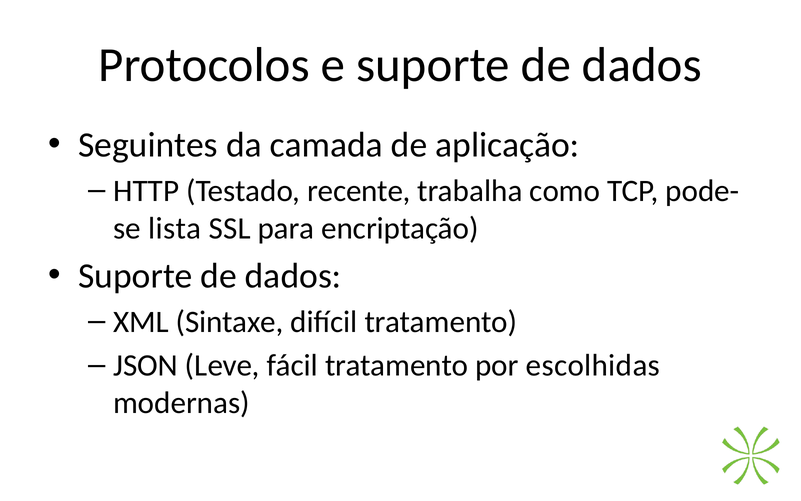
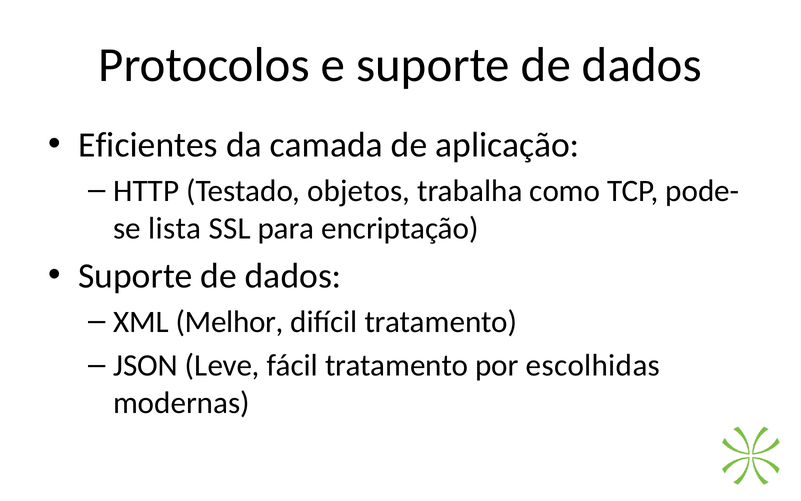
Seguintes: Seguintes -> Eficientes
recente: recente -> objetos
Sintaxe: Sintaxe -> Melhor
